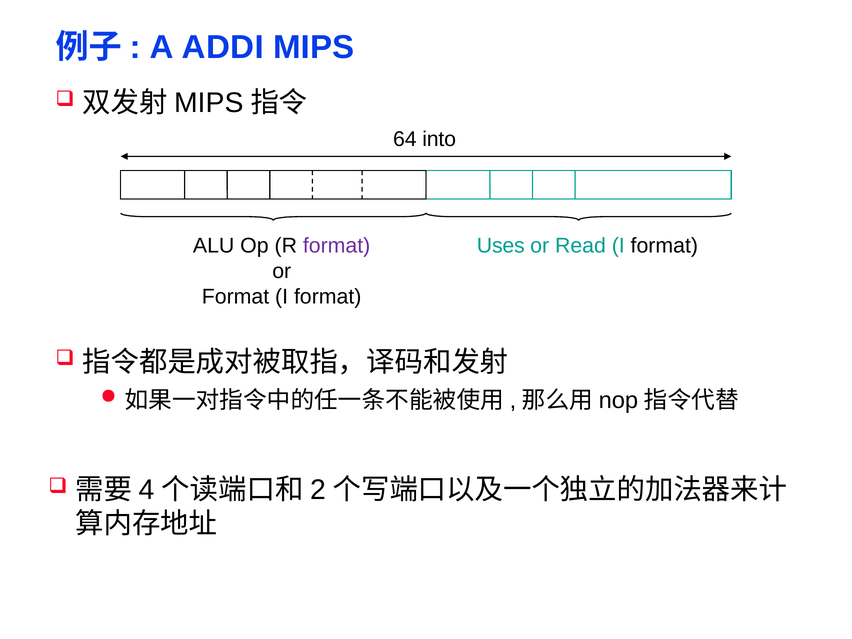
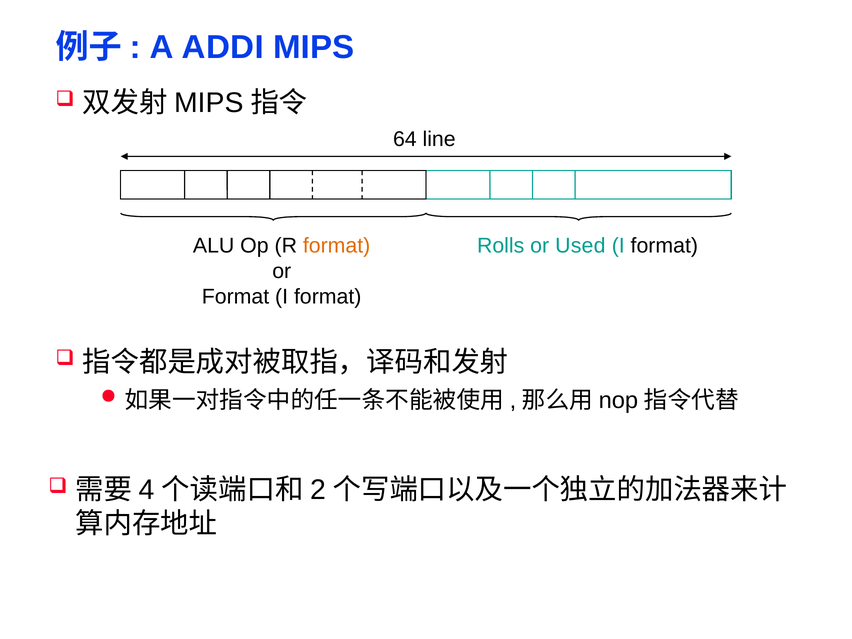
into: into -> line
format at (337, 246) colour: purple -> orange
Uses: Uses -> Rolls
Read: Read -> Used
